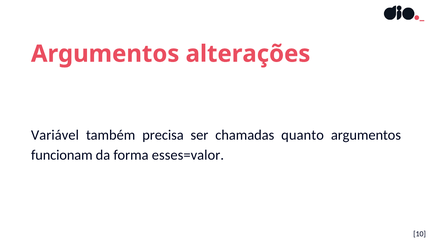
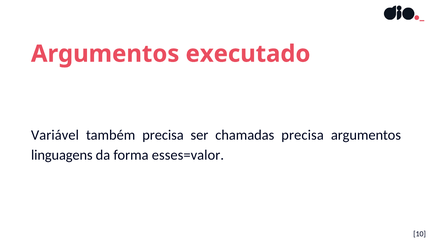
alterações: alterações -> executado
chamadas quanto: quanto -> precisa
funcionam: funcionam -> linguagens
